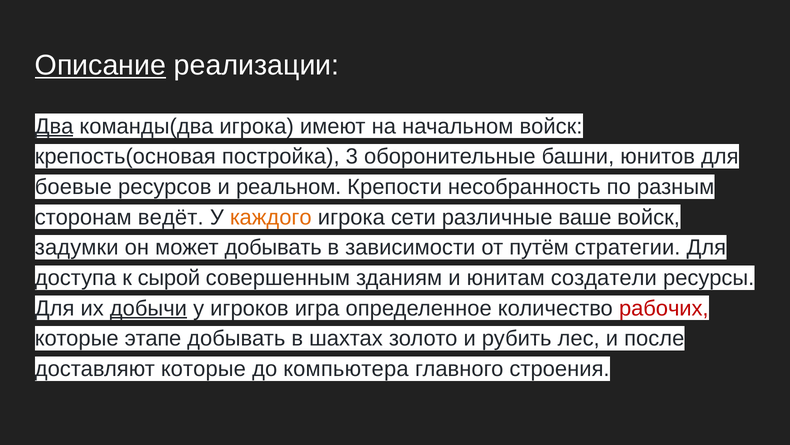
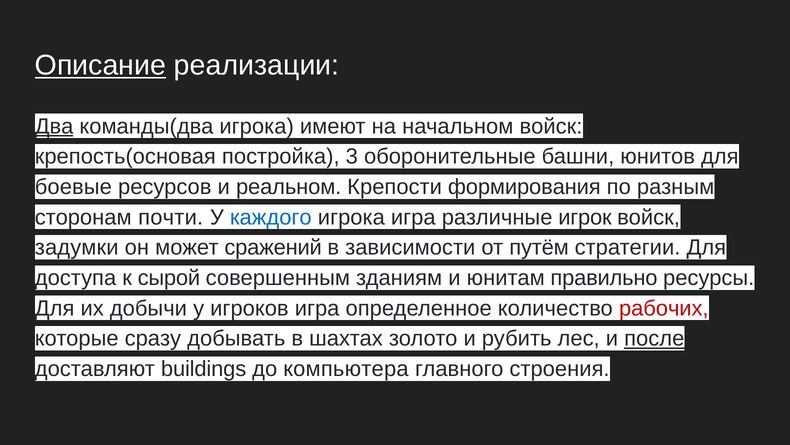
несобранность: несобранность -> формирования
ведёт: ведёт -> почти
каждого colour: orange -> blue
игрока сети: сети -> игра
ваше: ваше -> игрок
может добывать: добывать -> сражений
создатели: создатели -> правильно
добычи underline: present -> none
этапе: этапе -> сразу
после underline: none -> present
доставляют которые: которые -> buildings
